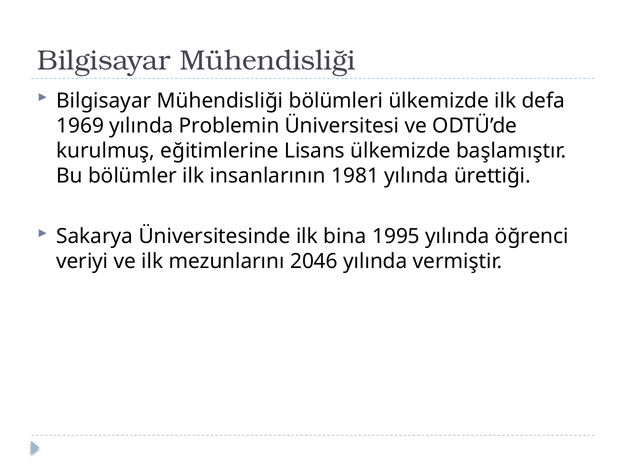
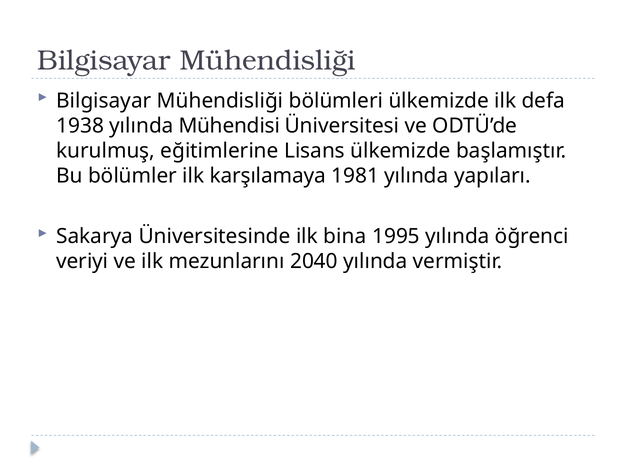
1969: 1969 -> 1938
Problemin: Problemin -> Mühendisi
insanlarının: insanlarının -> karşılamaya
ürettiği: ürettiği -> yapıları
2046: 2046 -> 2040
